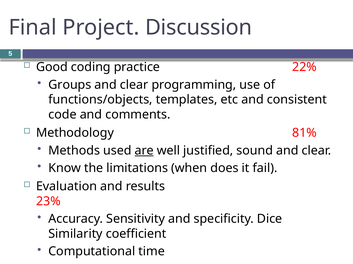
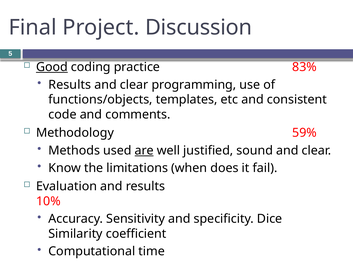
Good underline: none -> present
22%: 22% -> 83%
Groups at (70, 85): Groups -> Results
81%: 81% -> 59%
23%: 23% -> 10%
